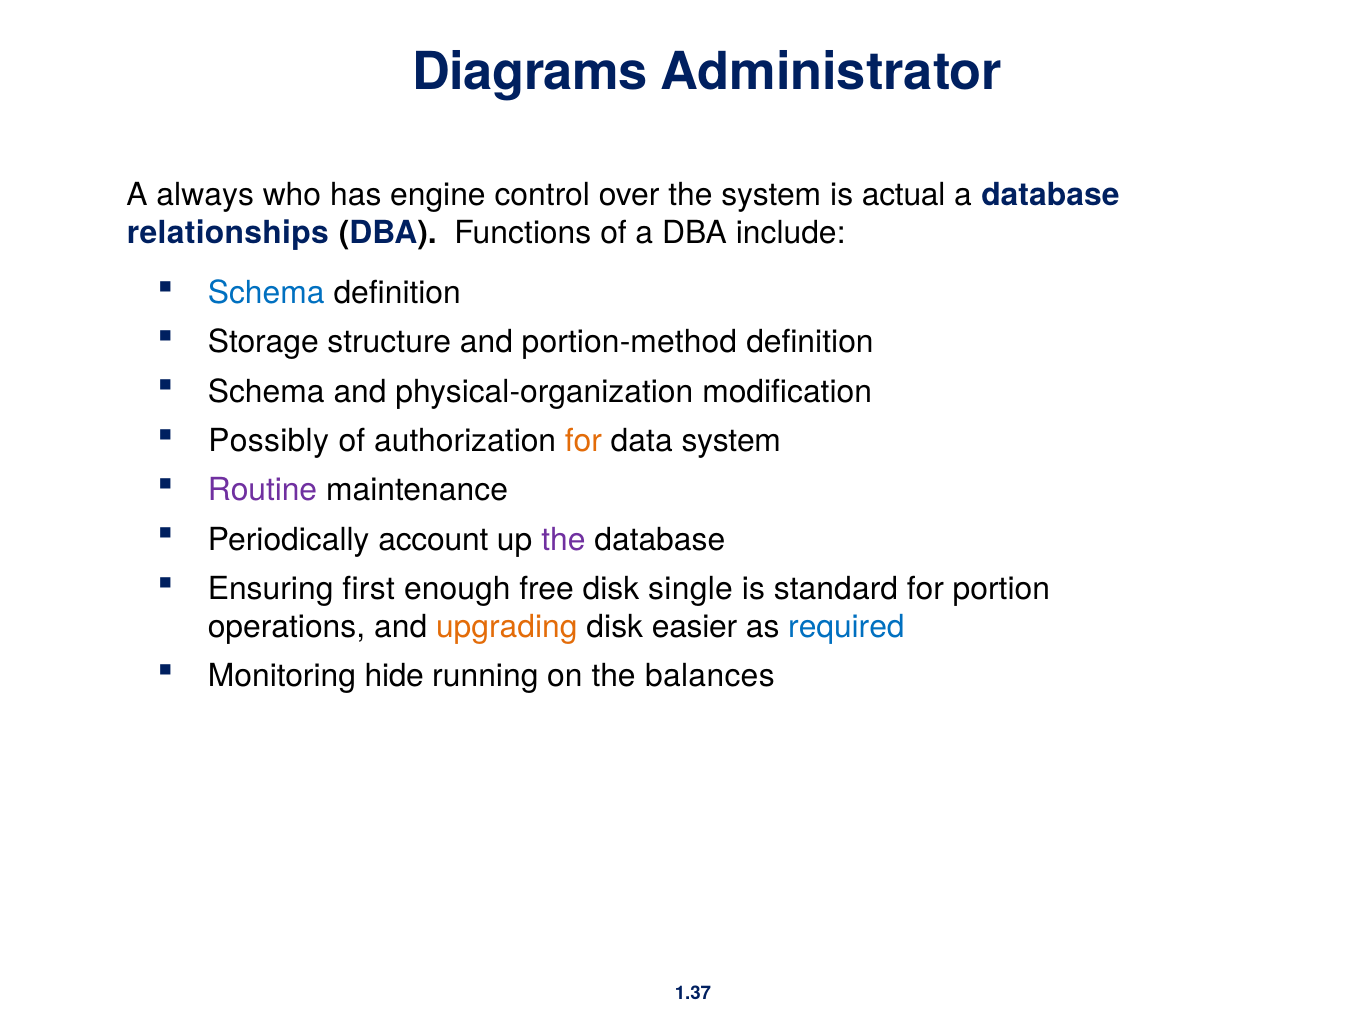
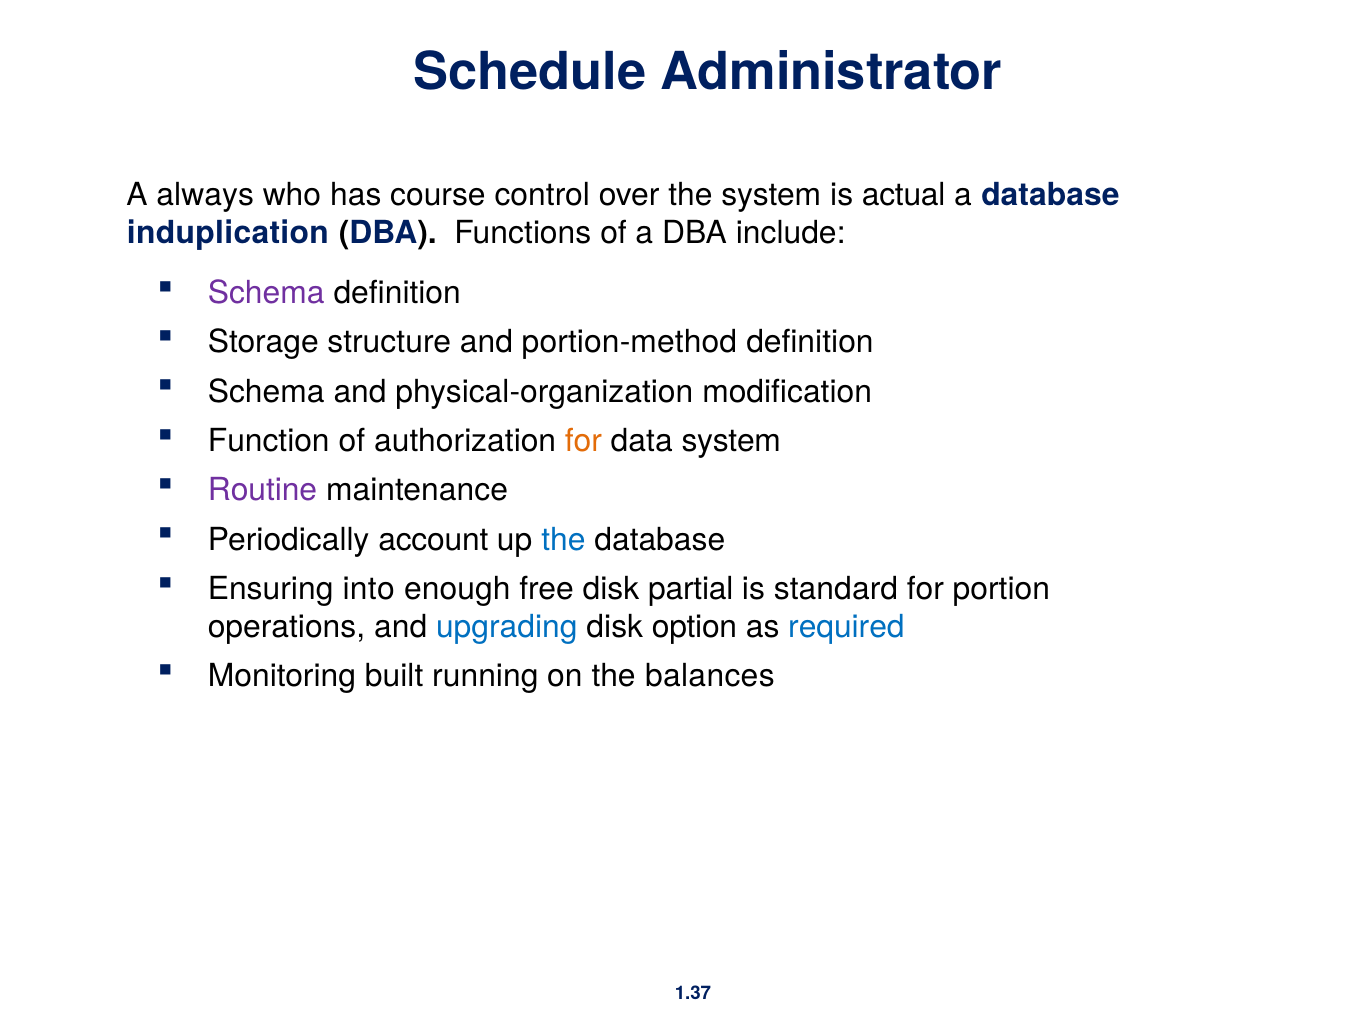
Diagrams: Diagrams -> Schedule
engine: engine -> course
relationships: relationships -> induplication
Schema at (266, 293) colour: blue -> purple
Possibly: Possibly -> Function
the at (563, 540) colour: purple -> blue
first: first -> into
single: single -> partial
upgrading colour: orange -> blue
easier: easier -> option
hide: hide -> built
